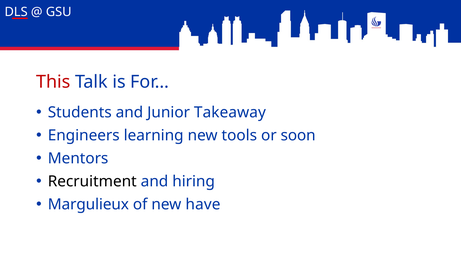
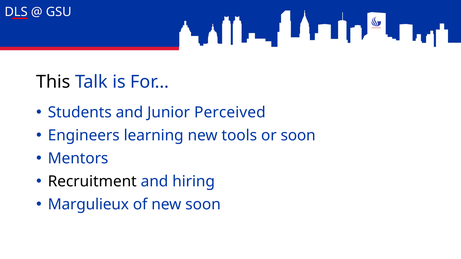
This colour: red -> black
Takeaway: Takeaway -> Perceived
new have: have -> soon
